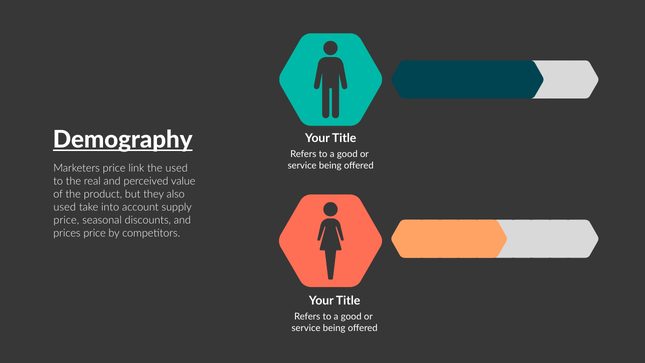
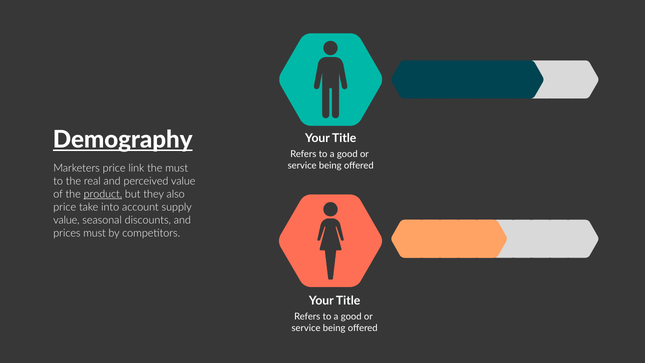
the used: used -> must
product underline: none -> present
used at (65, 207): used -> price
price at (66, 220): price -> value
prices price: price -> must
